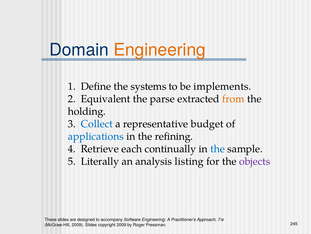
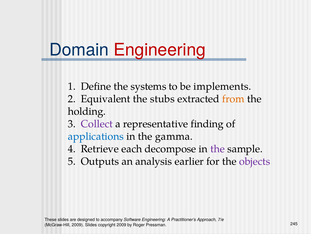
Engineering at (160, 50) colour: orange -> red
parse: parse -> stubs
Collect colour: blue -> purple
budget: budget -> finding
refining: refining -> gamma
continually: continually -> decompose
the at (218, 148) colour: blue -> purple
Literally: Literally -> Outputs
listing: listing -> earlier
